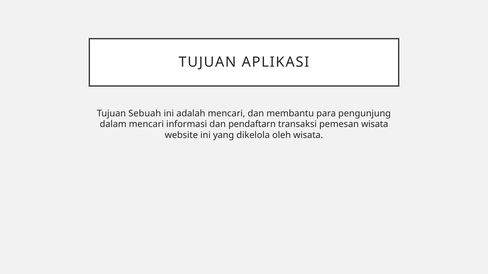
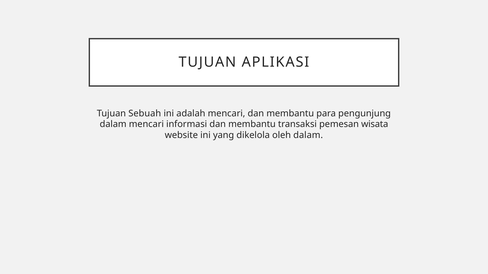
informasi dan pendaftarn: pendaftarn -> membantu
oleh wisata: wisata -> dalam
